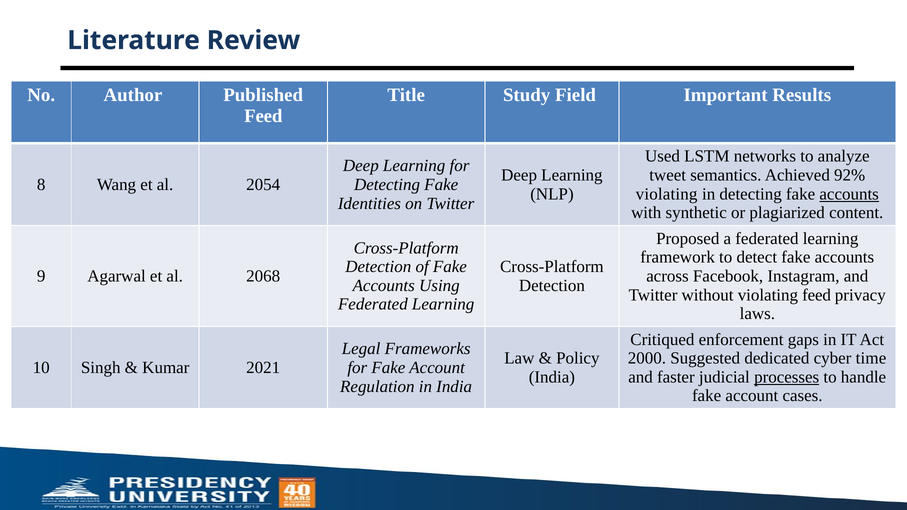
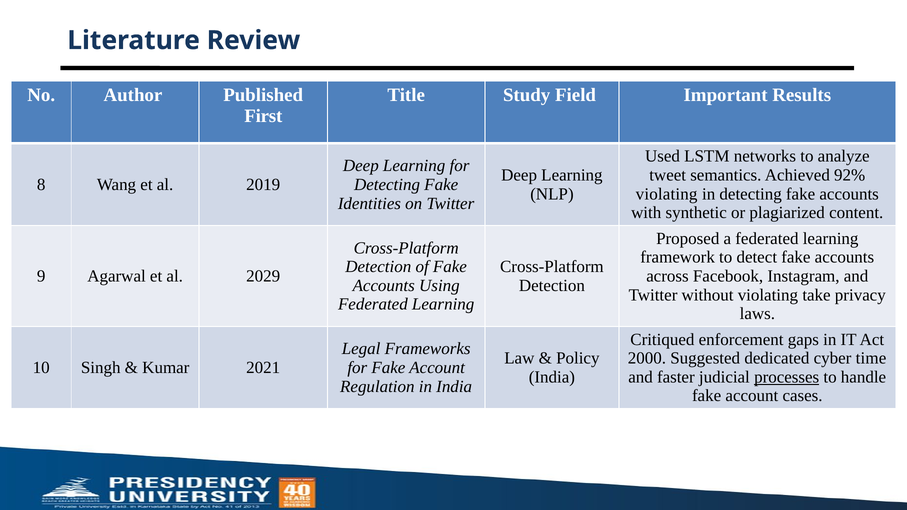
Feed at (263, 116): Feed -> First
2054: 2054 -> 2019
accounts at (849, 194) underline: present -> none
2068: 2068 -> 2029
violating feed: feed -> take
